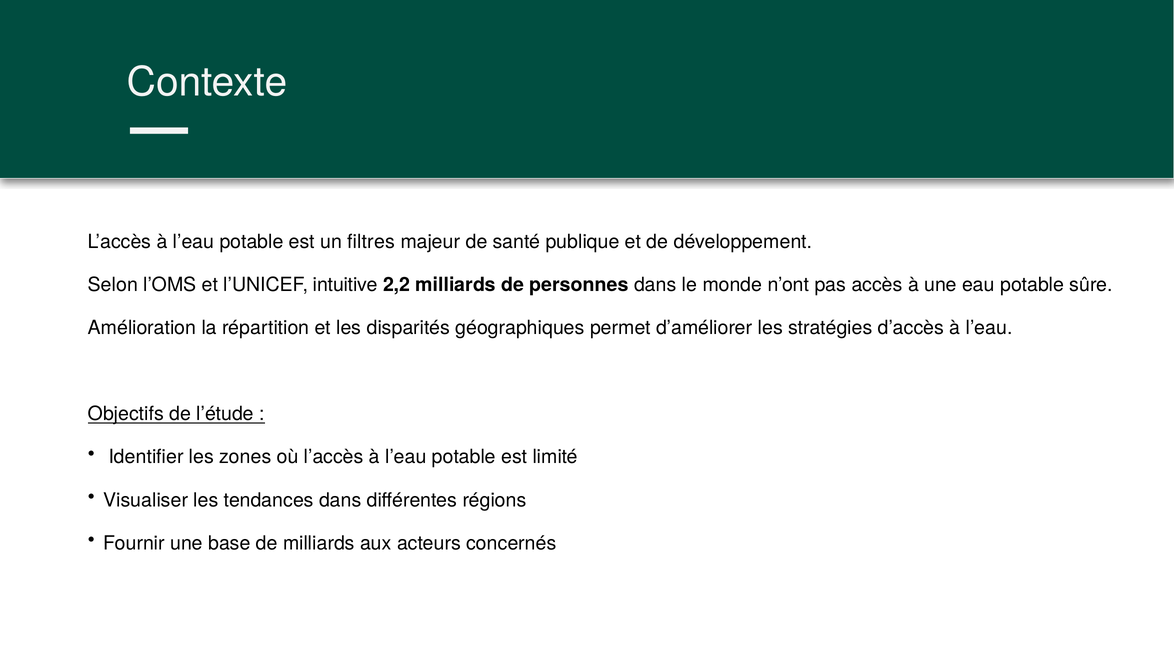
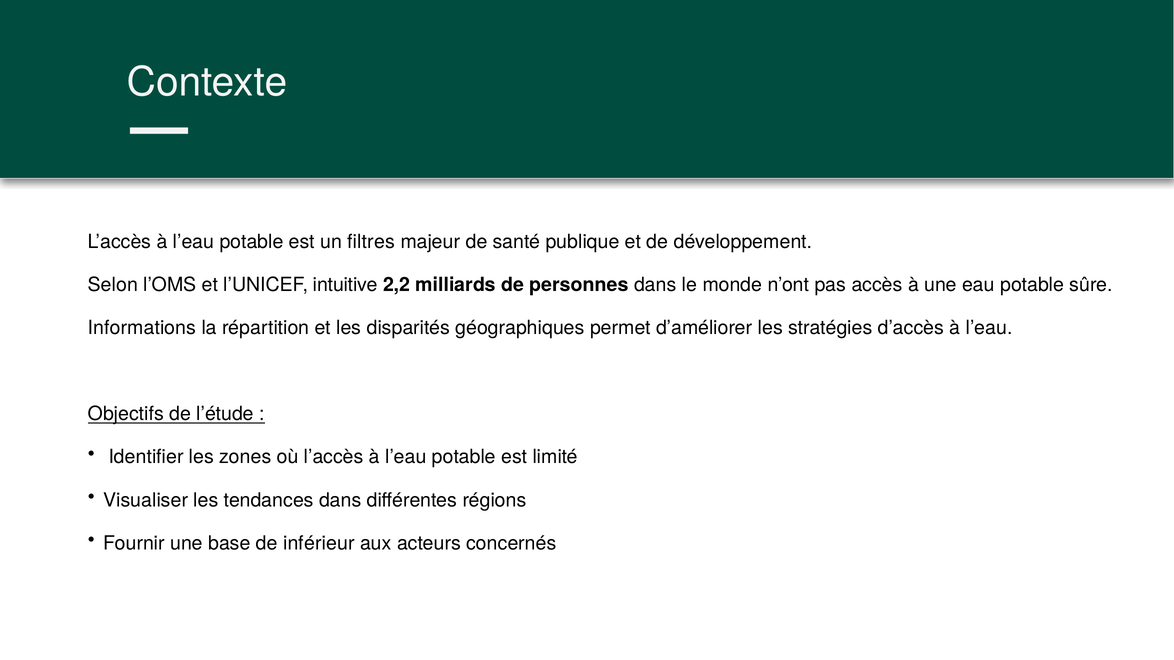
Amélioration: Amélioration -> Informations
de milliards: milliards -> inférieur
